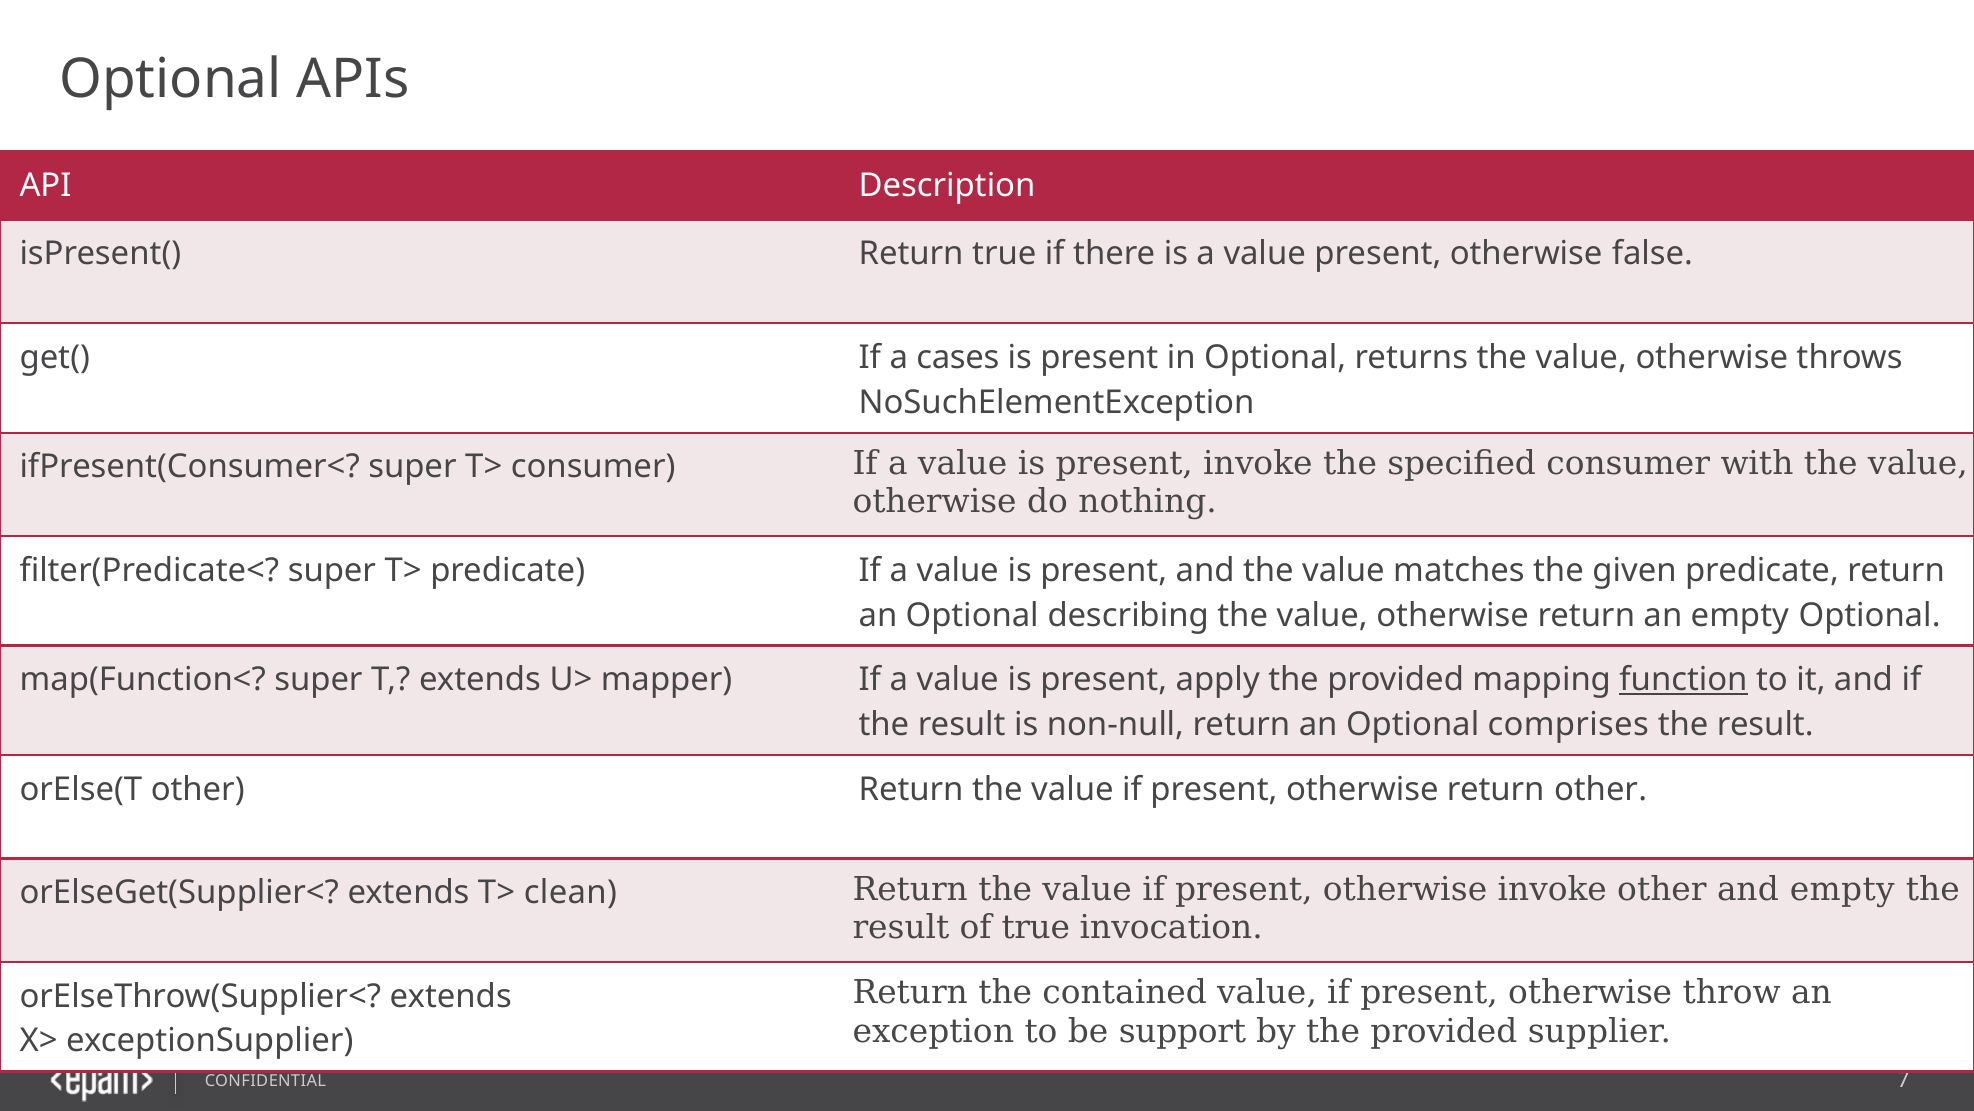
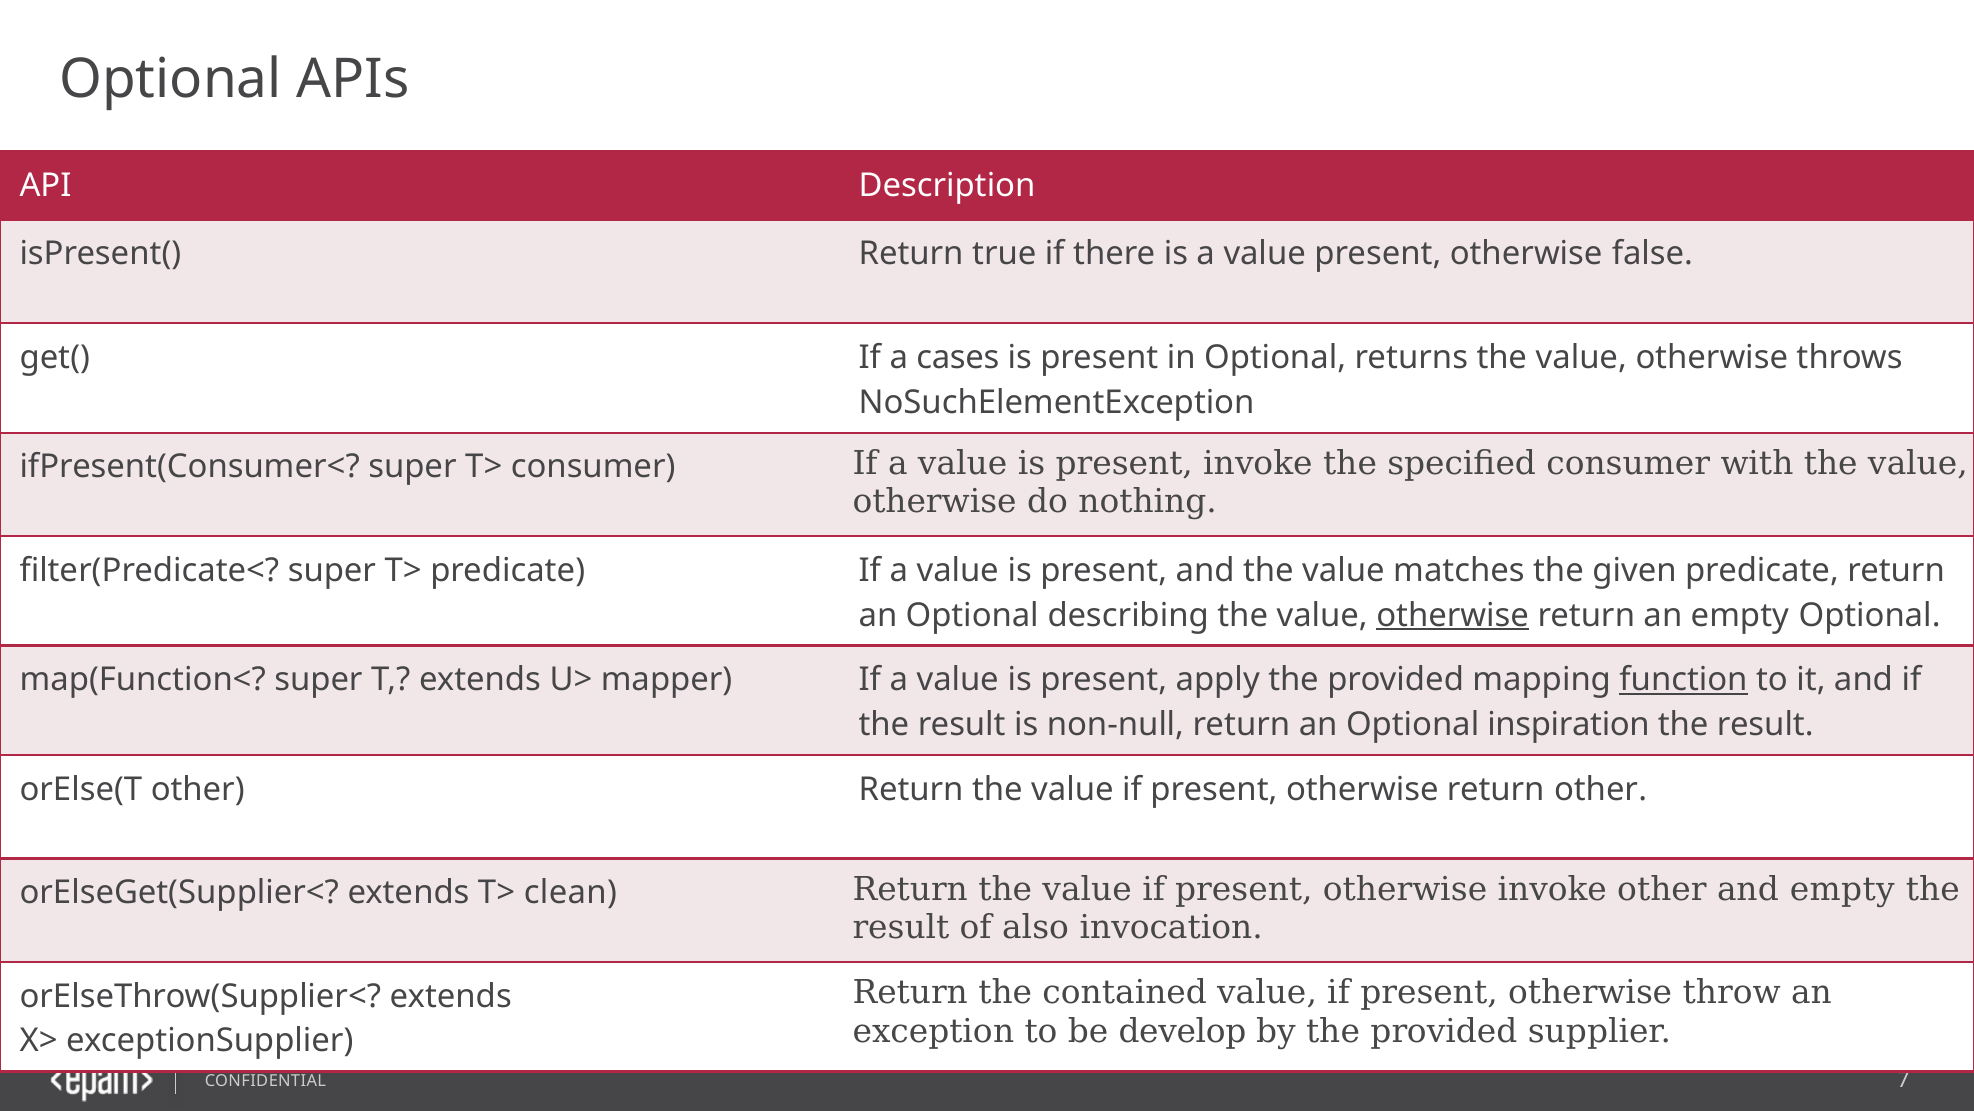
otherwise at (1453, 615) underline: none -> present
comprises: comprises -> inspiration
of true: true -> also
support: support -> develop
